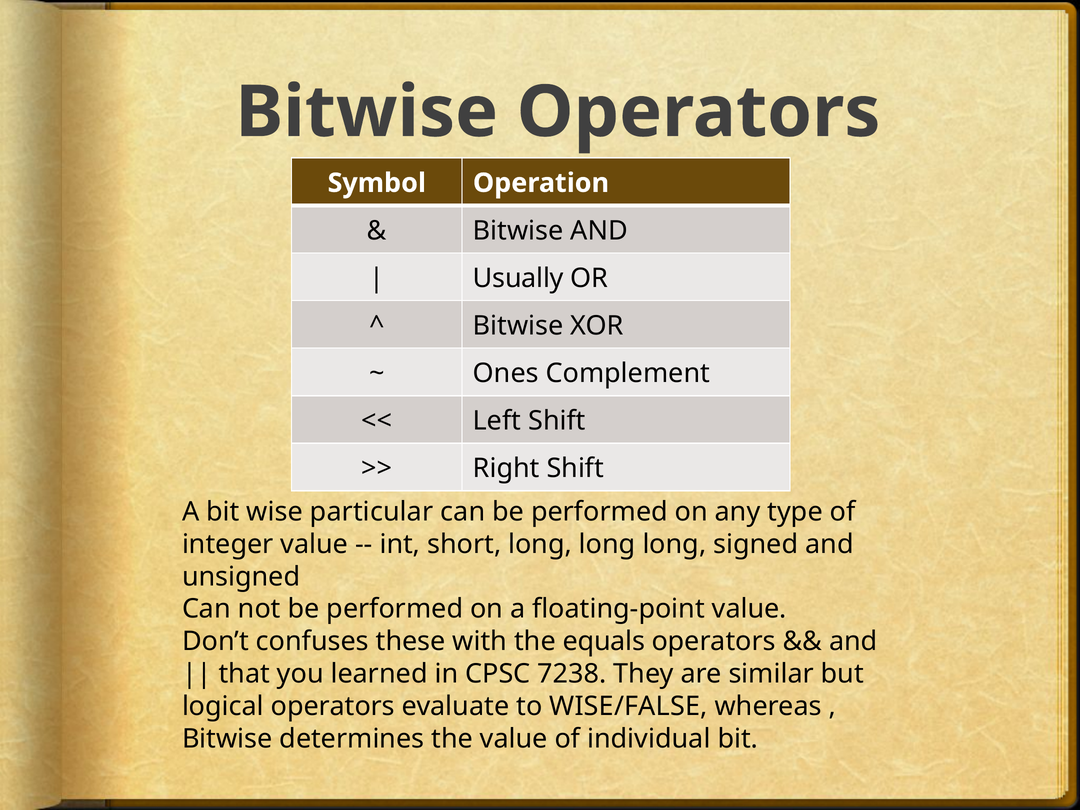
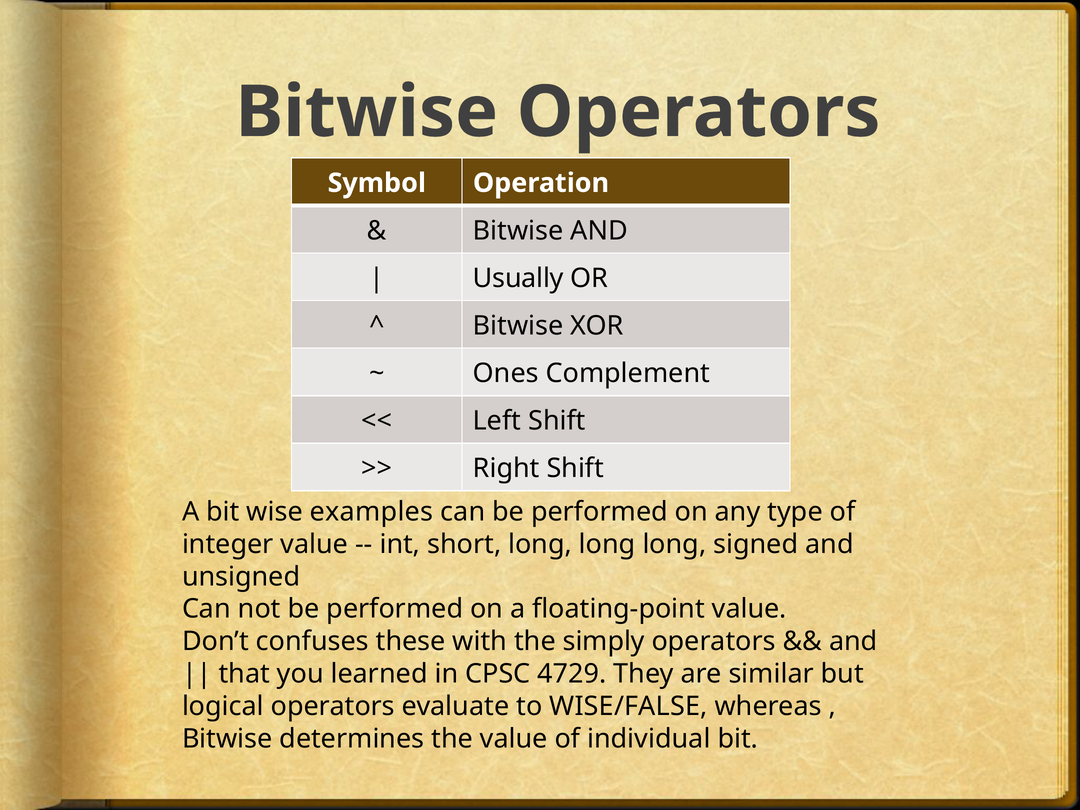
particular: particular -> examples
equals: equals -> simply
7238: 7238 -> 4729
